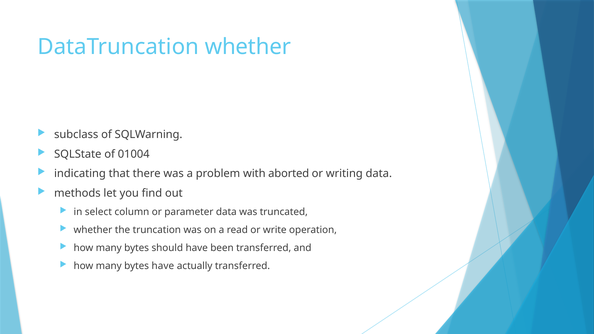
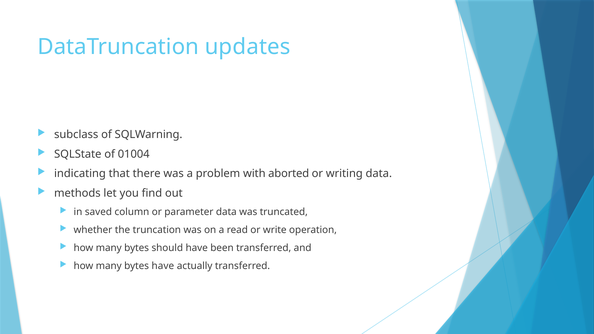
DataTruncation whether: whether -> updates
select: select -> saved
